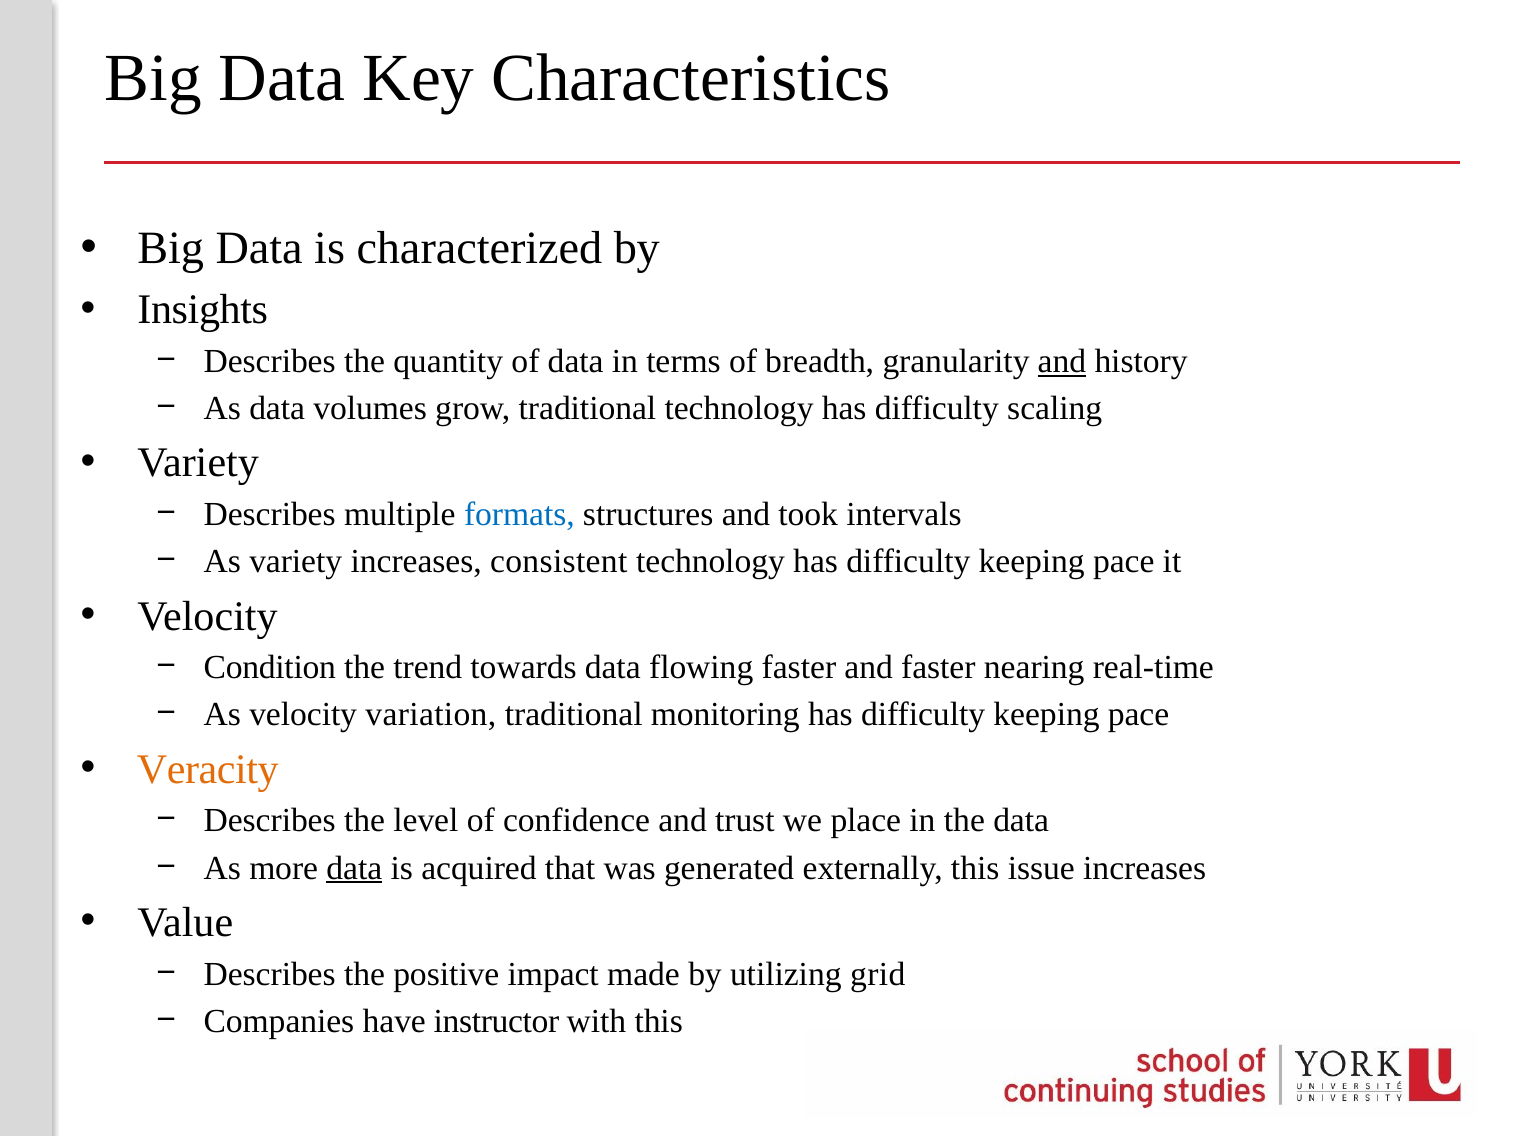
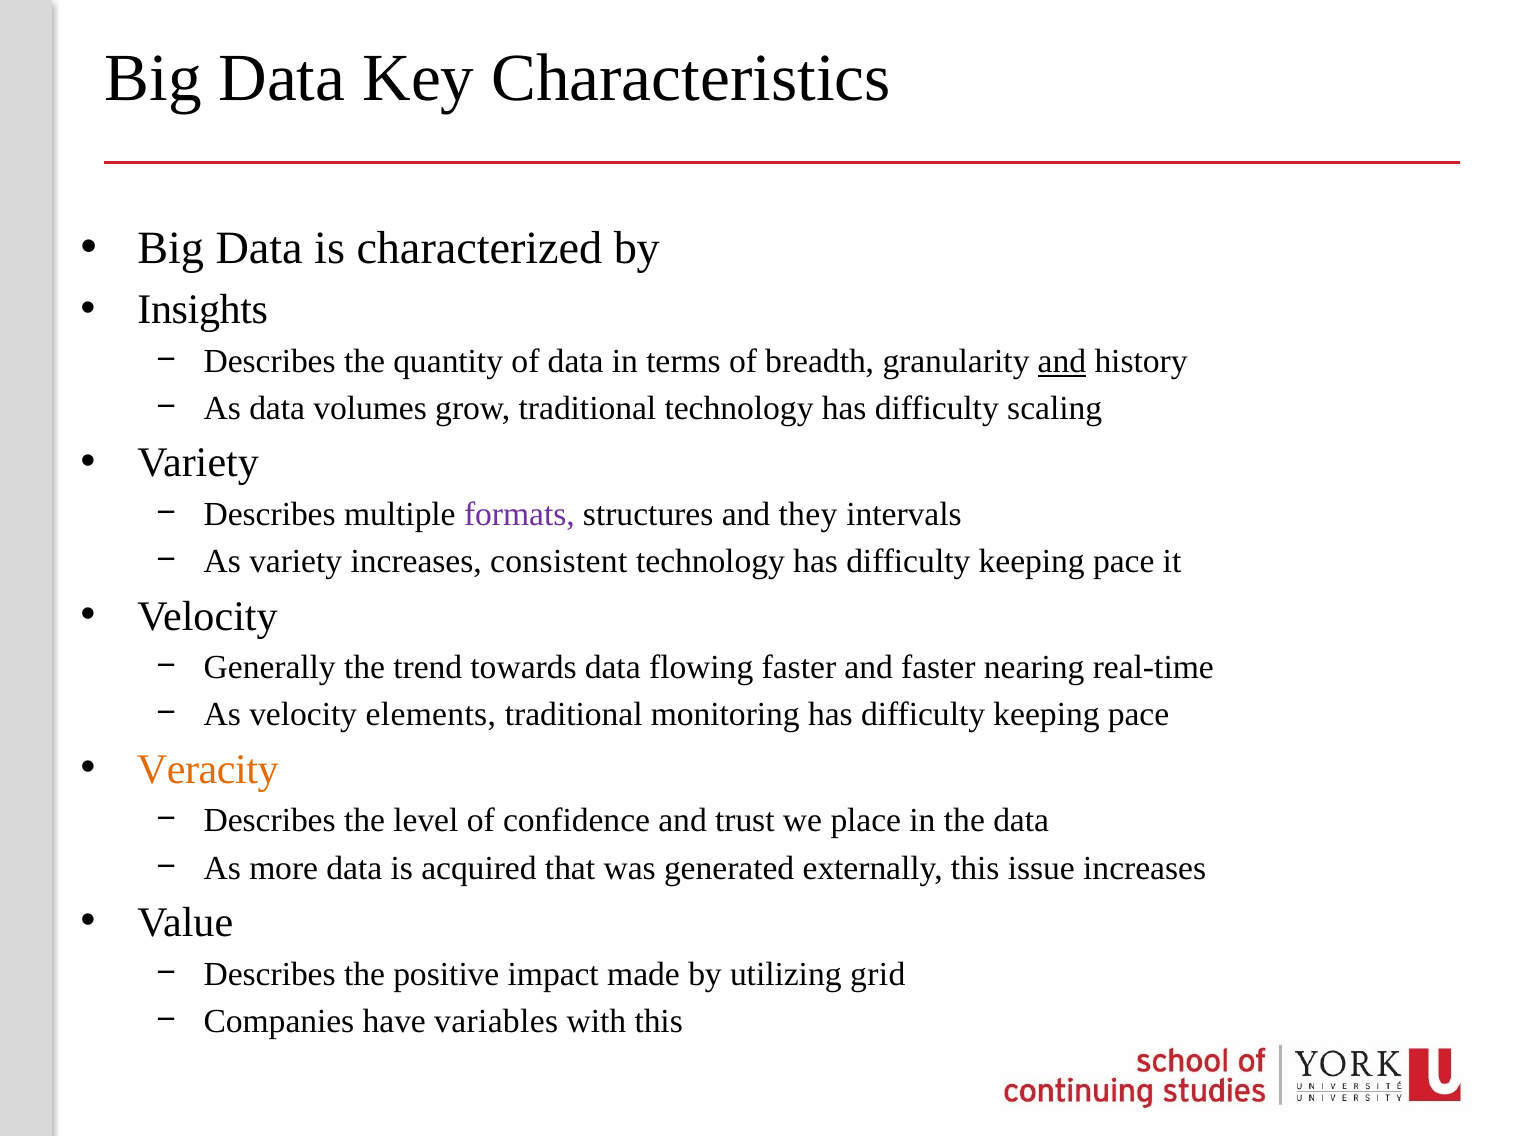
formats colour: blue -> purple
took: took -> they
Condition: Condition -> Generally
variation: variation -> elements
data at (354, 868) underline: present -> none
instructor: instructor -> variables
